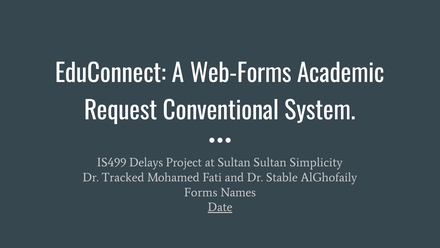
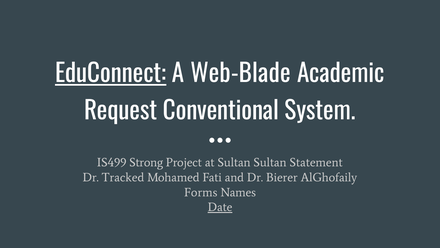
EduConnect underline: none -> present
Web-Forms: Web-Forms -> Web-Blade
Delays: Delays -> Strong
Simplicity: Simplicity -> Statement
Stable: Stable -> Bierer
